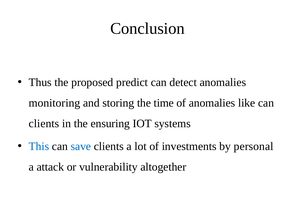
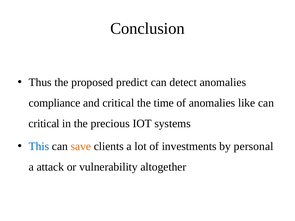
monitoring: monitoring -> compliance
and storing: storing -> critical
clients at (44, 124): clients -> critical
ensuring: ensuring -> precious
save colour: blue -> orange
